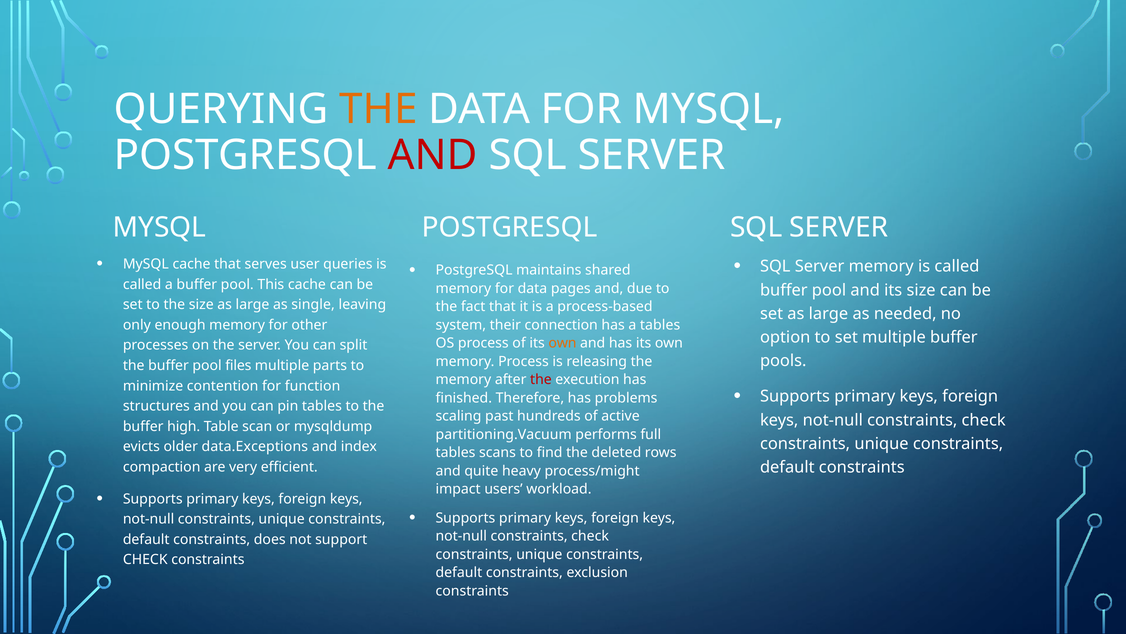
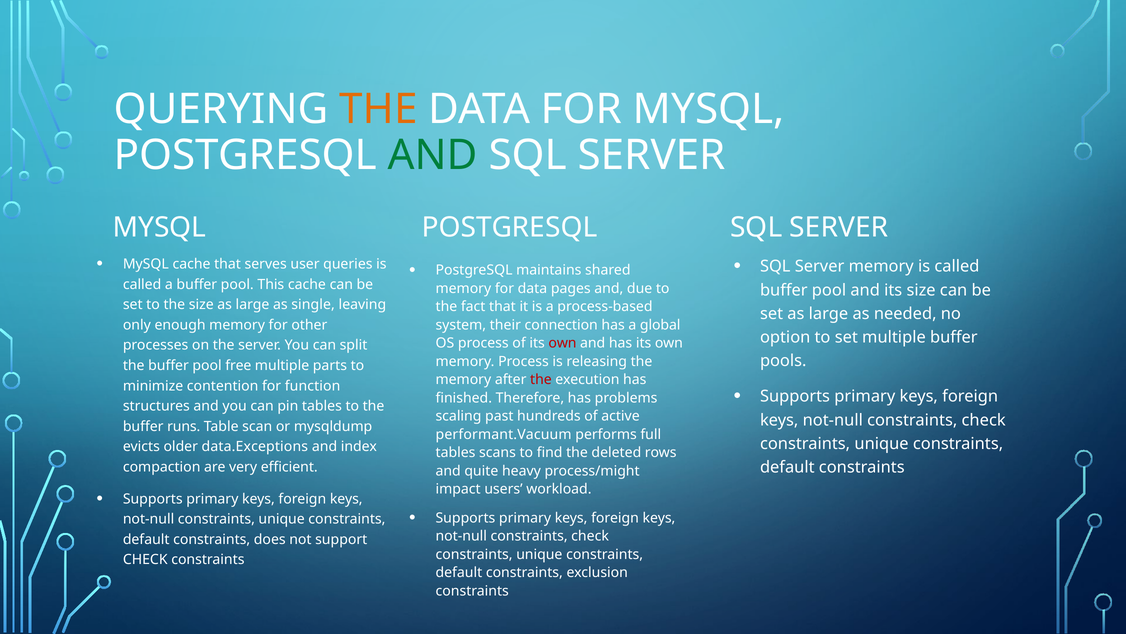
AND at (433, 155) colour: red -> green
a tables: tables -> global
own at (563, 343) colour: orange -> red
files: files -> free
high: high -> runs
partitioning.Vacuum: partitioning.Vacuum -> performant.Vacuum
